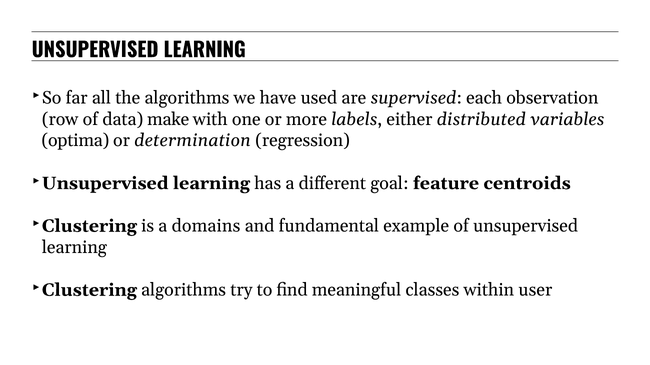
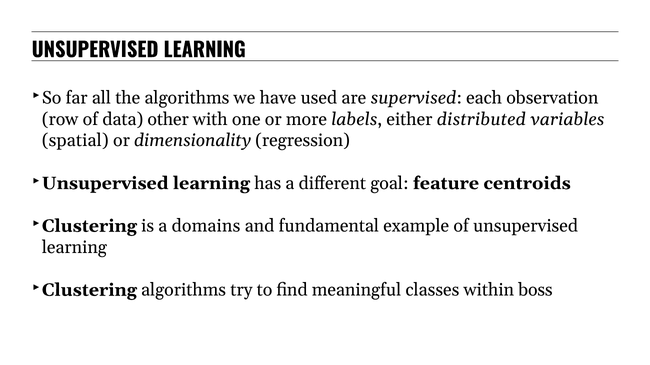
make: make -> other
optima: optima -> spatial
determination: determination -> dimensionality
user: user -> boss
